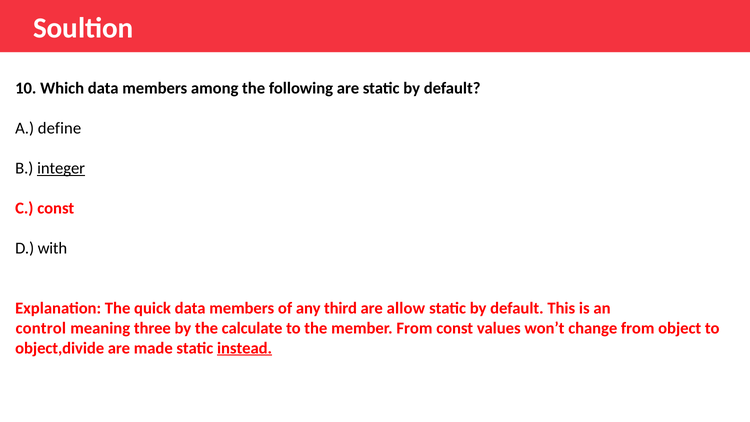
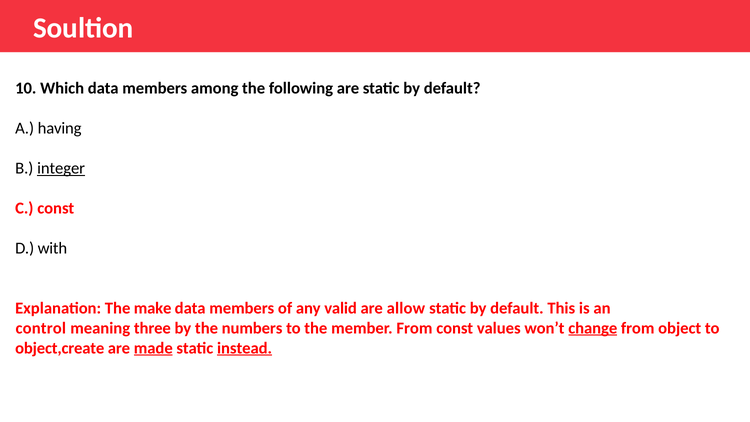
define: define -> having
quick: quick -> make
third: third -> valid
calculate: calculate -> numbers
change underline: none -> present
object,divide: object,divide -> object,create
made underline: none -> present
